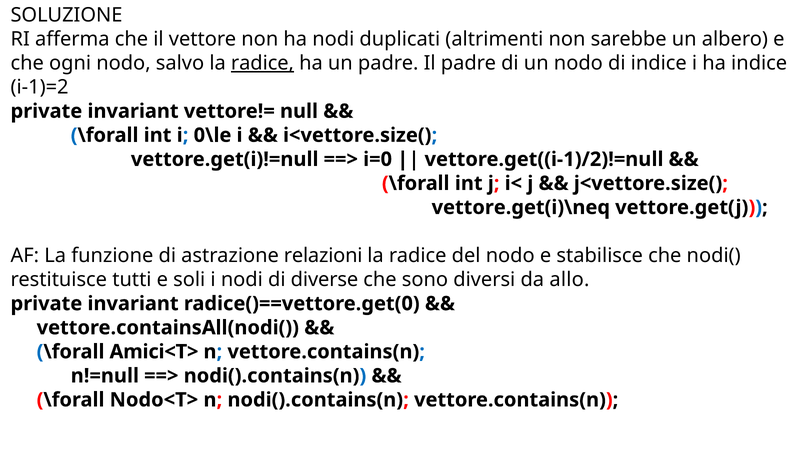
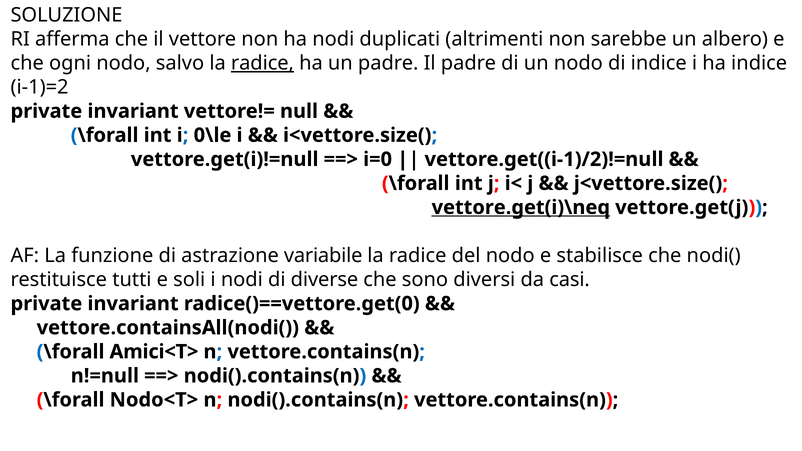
vettore.get(i)\neq underline: none -> present
relazioni: relazioni -> variabile
allo: allo -> casi
